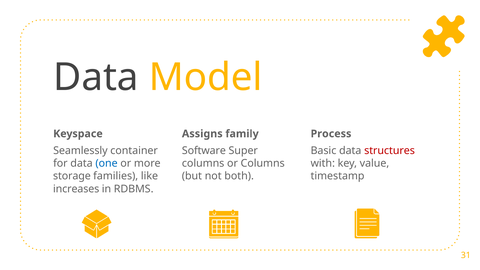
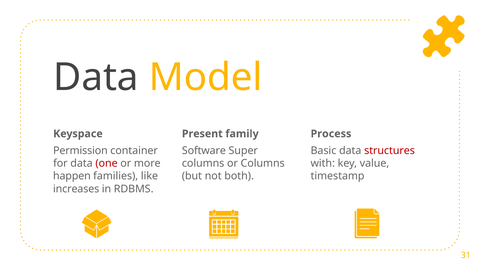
Assigns: Assigns -> Present
Seamlessly: Seamlessly -> Permission
one colour: blue -> red
storage: storage -> happen
